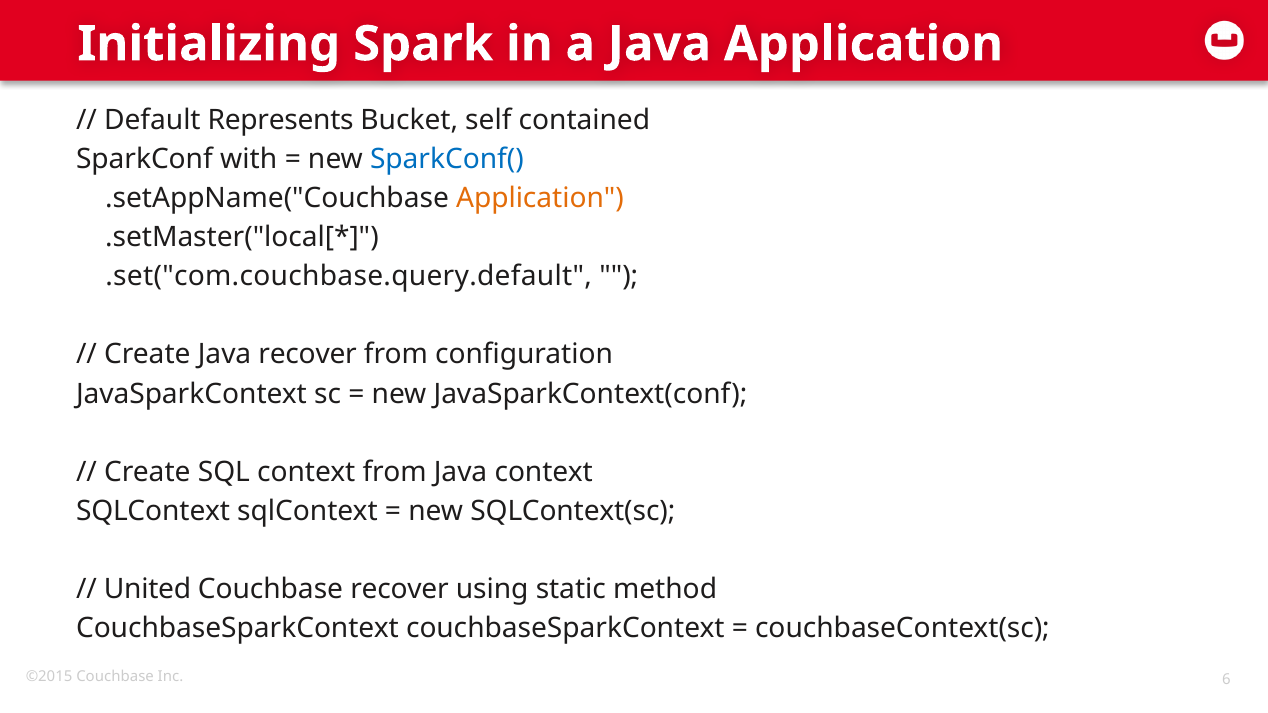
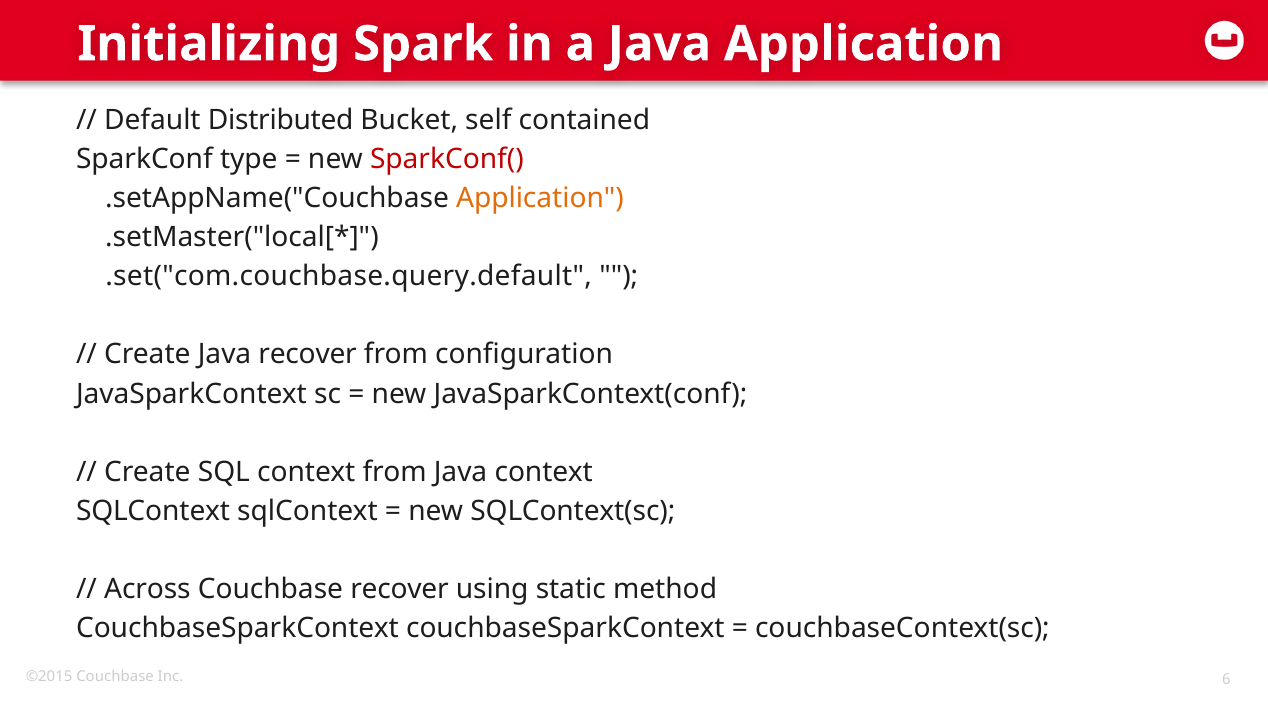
Represents: Represents -> Distributed
with: with -> type
SparkConf( colour: blue -> red
United: United -> Across
